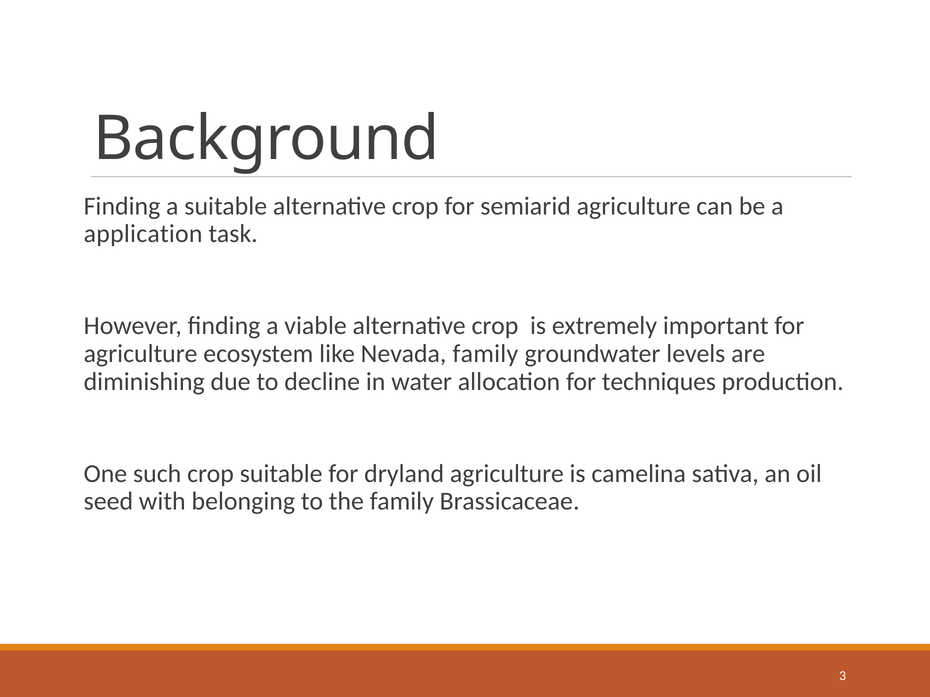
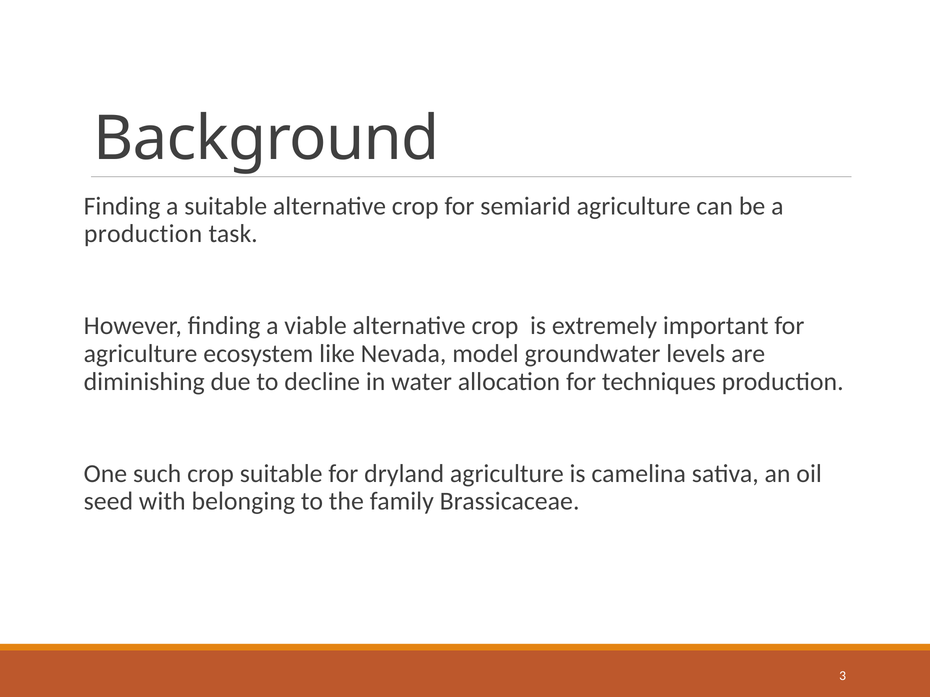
application at (143, 234): application -> production
Nevada family: family -> model
